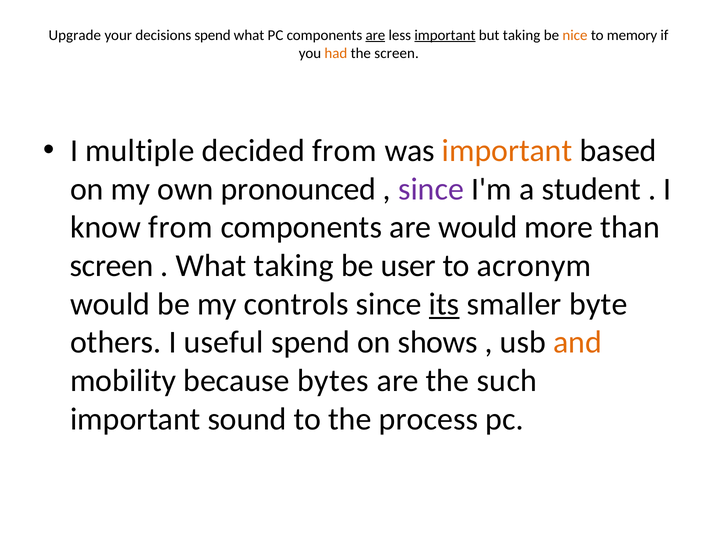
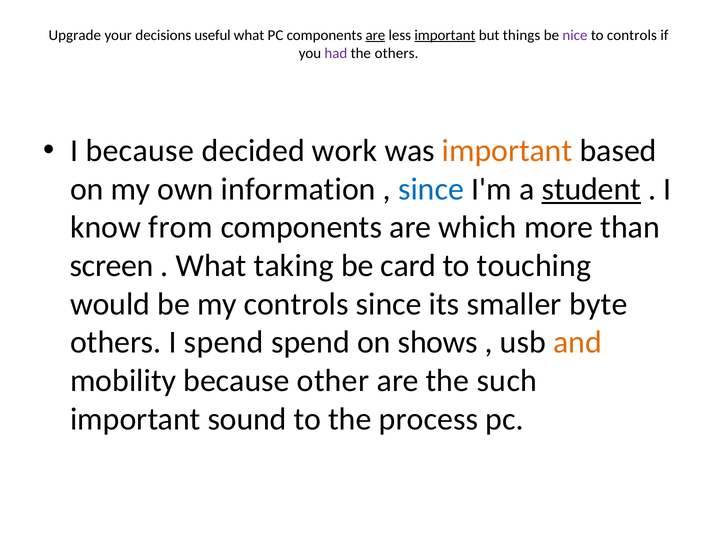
decisions spend: spend -> useful
but taking: taking -> things
nice colour: orange -> purple
to memory: memory -> controls
had colour: orange -> purple
the screen: screen -> others
I multiple: multiple -> because
decided from: from -> work
pronounced: pronounced -> information
since at (431, 189) colour: purple -> blue
student underline: none -> present
are would: would -> which
user: user -> card
acronym: acronym -> touching
its underline: present -> none
I useful: useful -> spend
bytes: bytes -> other
